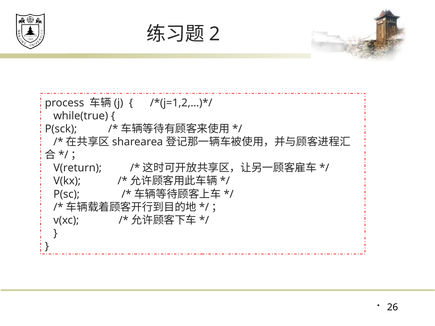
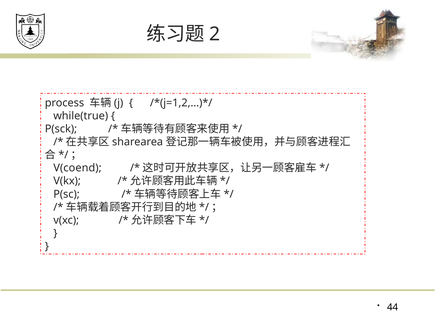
V(return: V(return -> V(coend
26: 26 -> 44
